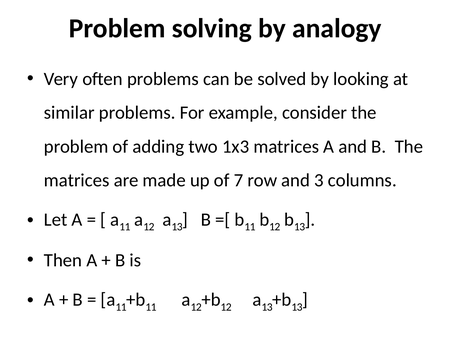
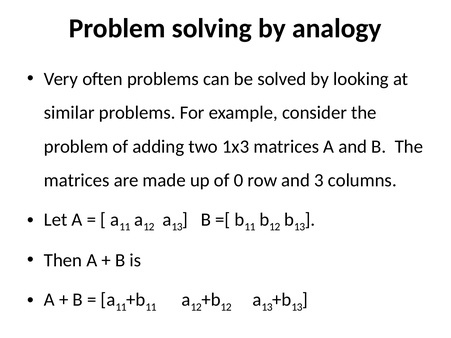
7: 7 -> 0
